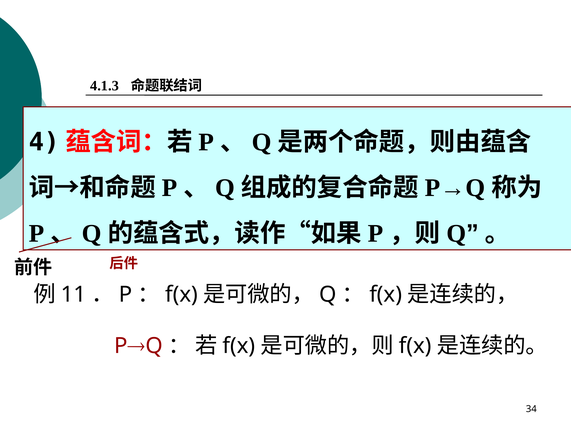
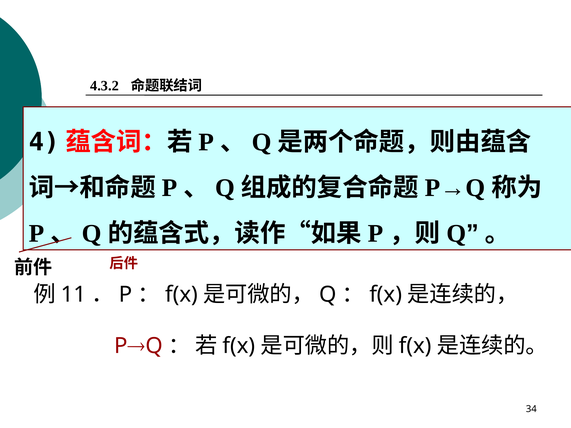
4.1.3: 4.1.3 -> 4.3.2
